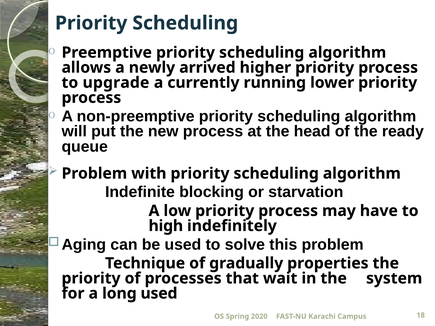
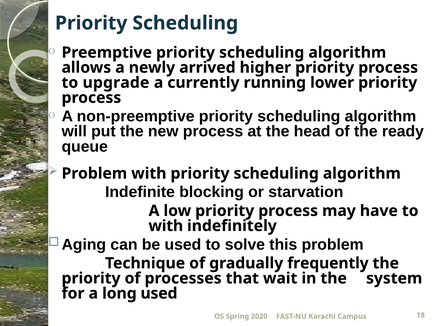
high at (166, 226): high -> with
properties: properties -> frequently
